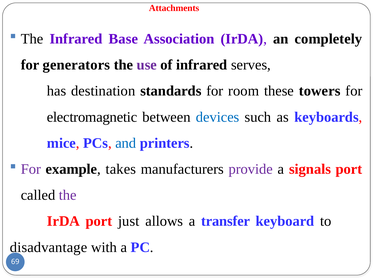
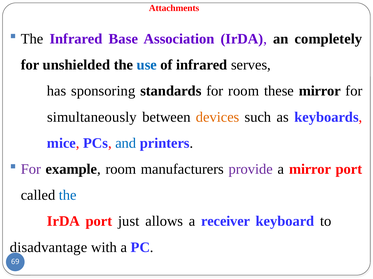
generators: generators -> unshielded
use colour: purple -> blue
destination: destination -> sponsoring
these towers: towers -> mirror
electromagnetic: electromagnetic -> simultaneously
devices colour: blue -> orange
example takes: takes -> room
a signals: signals -> mirror
the at (68, 196) colour: purple -> blue
transfer: transfer -> receiver
